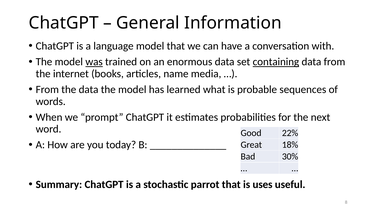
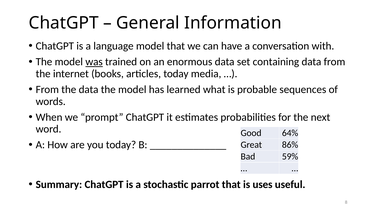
containing underline: present -> none
articles name: name -> today
22%: 22% -> 64%
18%: 18% -> 86%
30%: 30% -> 59%
